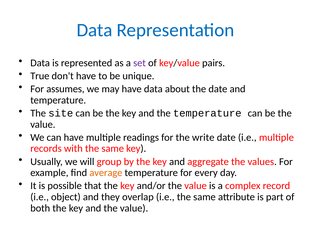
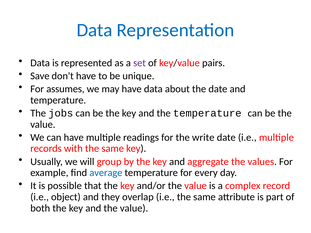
True: True -> Save
site: site -> jobs
average colour: orange -> blue
